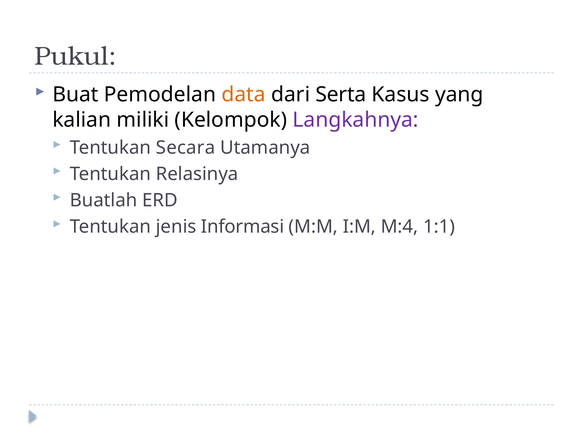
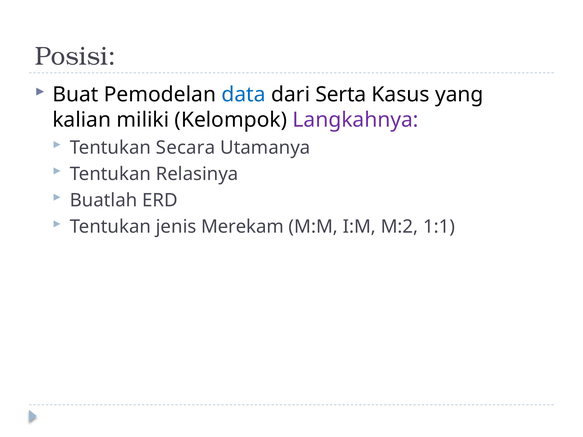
Pukul: Pukul -> Posisi
data colour: orange -> blue
Informasi: Informasi -> Merekam
M:4: M:4 -> M:2
